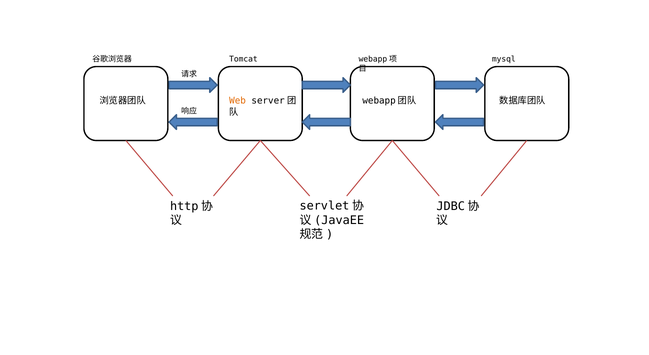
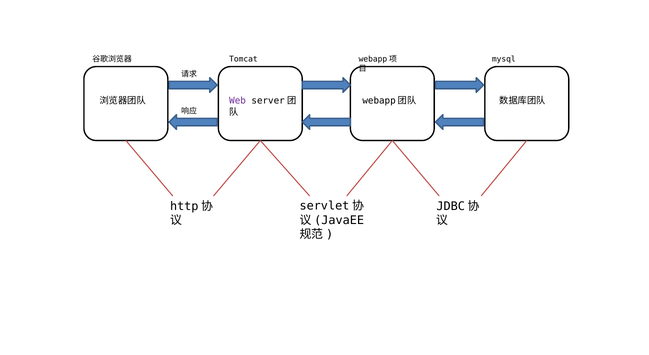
Web colour: orange -> purple
